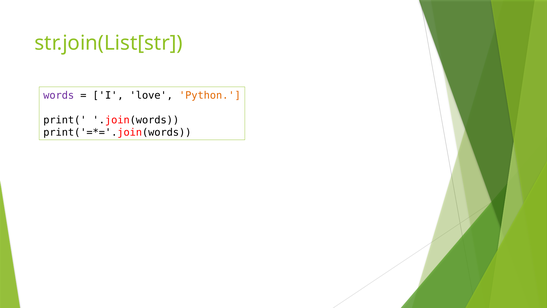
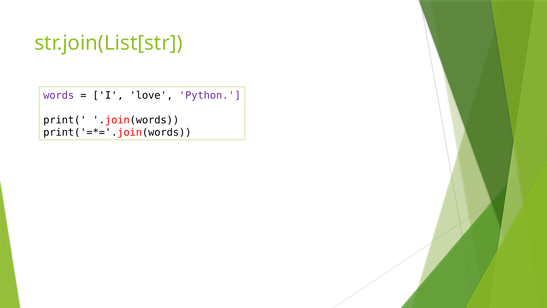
Python colour: orange -> purple
